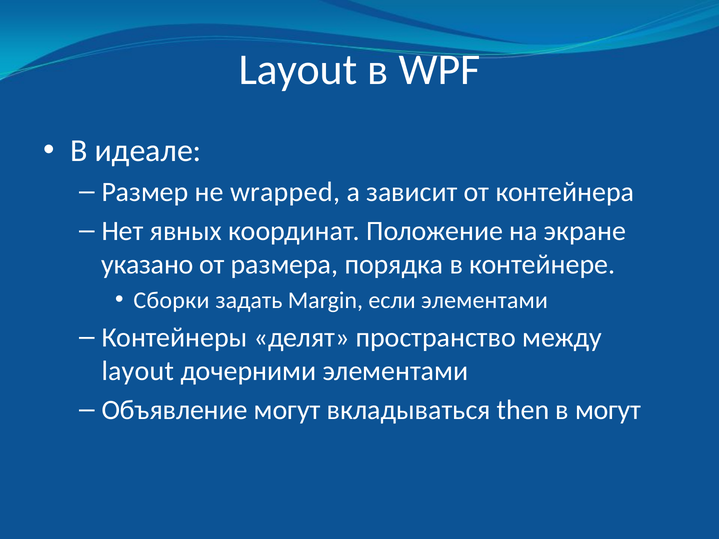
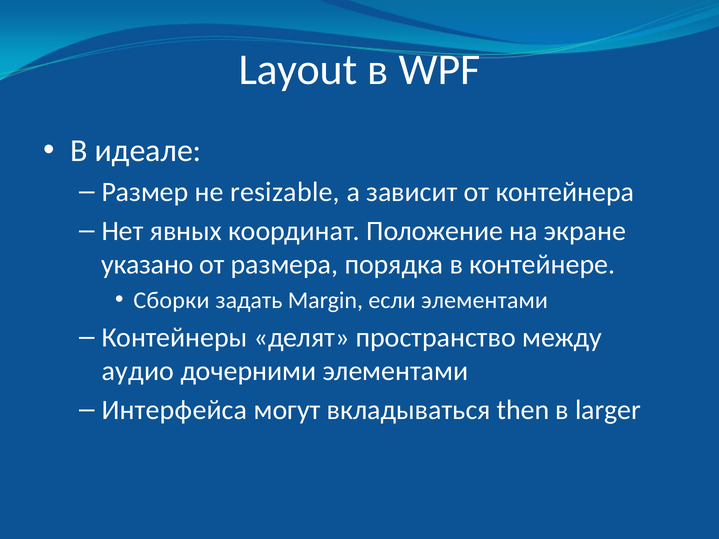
wrapped: wrapped -> resizable
layout at (138, 371): layout -> аудио
Объявление: Объявление -> Интерфейса
в могут: могут -> larger
